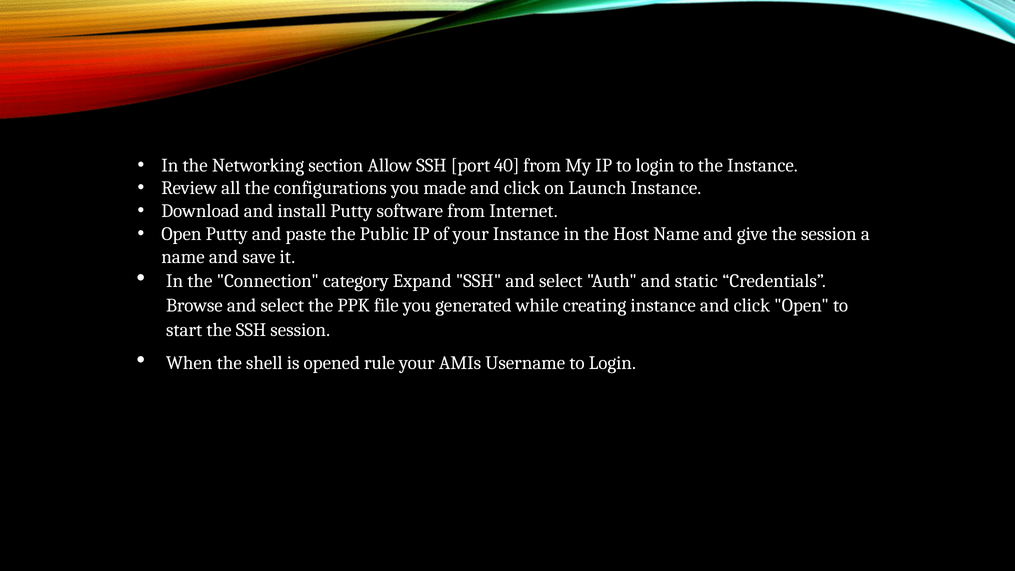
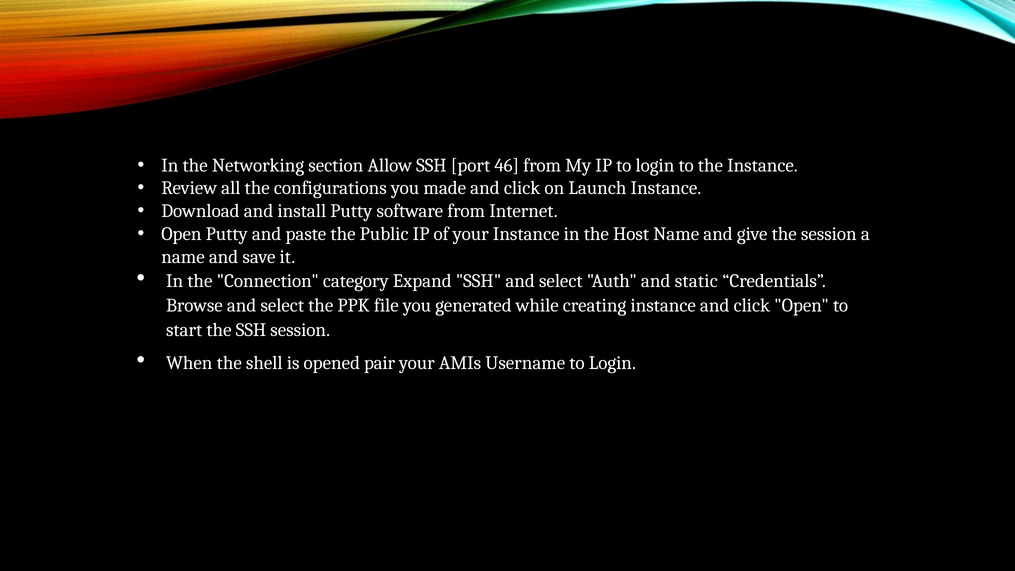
40: 40 -> 46
rule: rule -> pair
